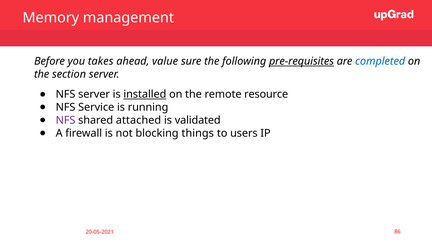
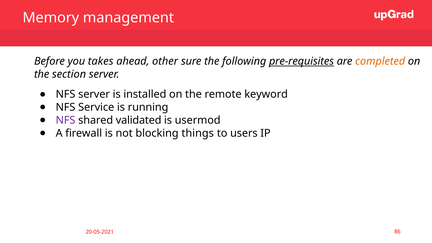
value: value -> other
completed colour: blue -> orange
installed underline: present -> none
resource: resource -> keyword
attached: attached -> validated
validated: validated -> usermod
